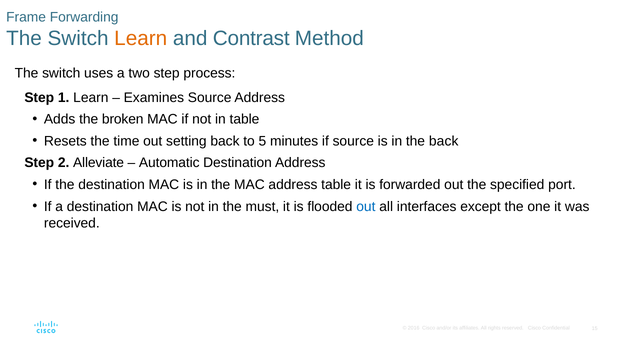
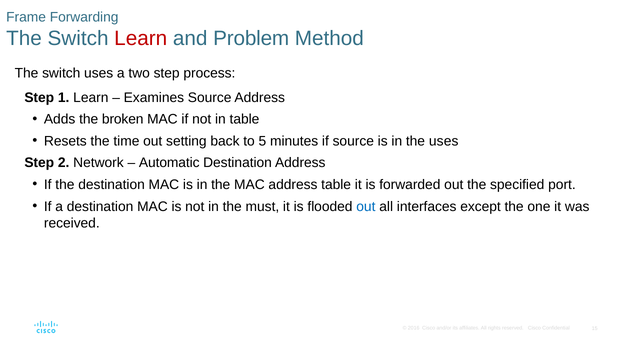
Learn at (141, 38) colour: orange -> red
Contrast: Contrast -> Problem
the back: back -> uses
Alleviate: Alleviate -> Network
